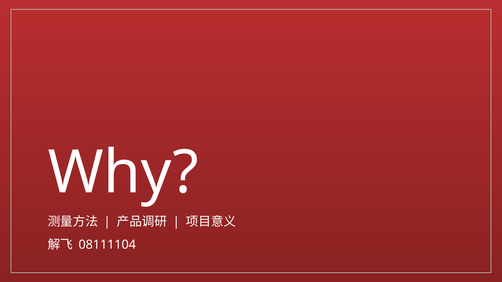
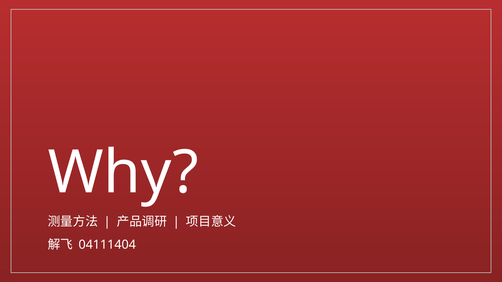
08111104: 08111104 -> 04111404
